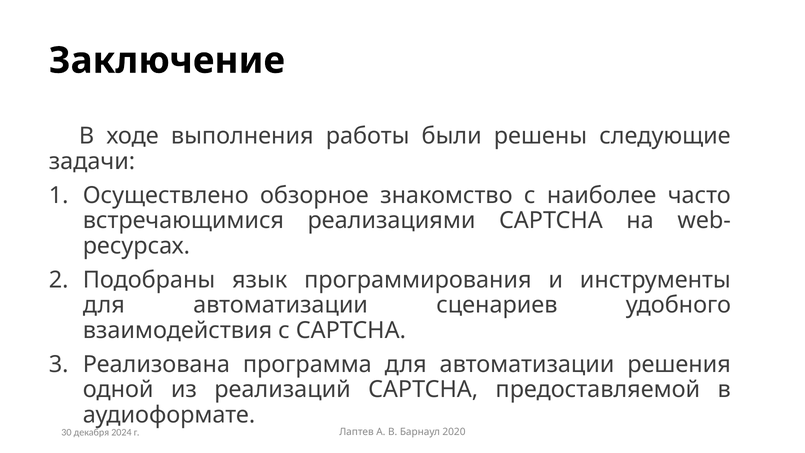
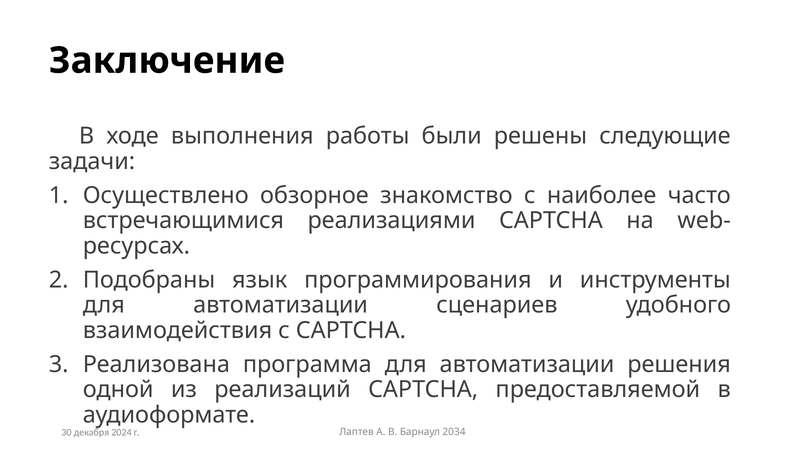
2020: 2020 -> 2034
